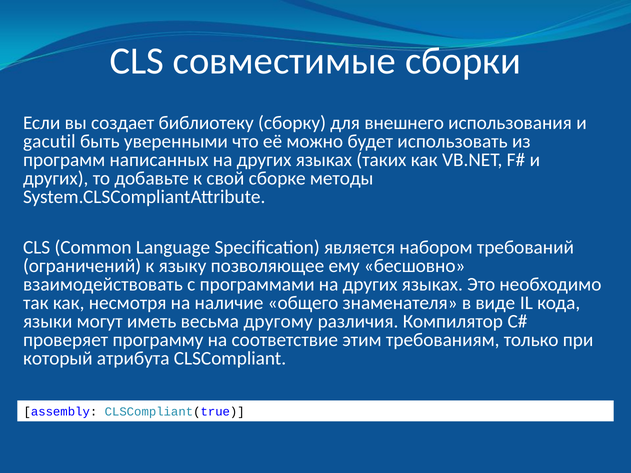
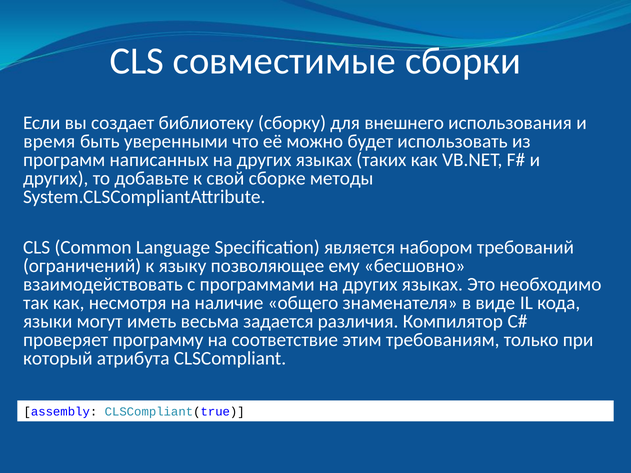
gacutil: gacutil -> время
другому: другому -> задается
